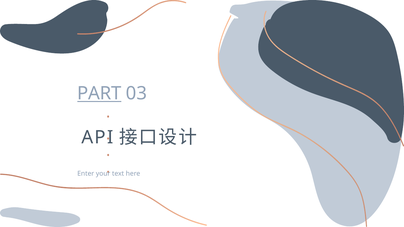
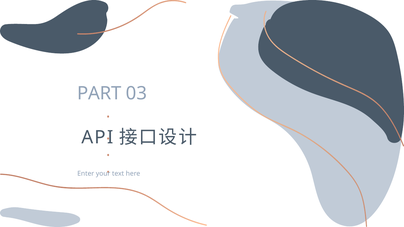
PART underline: present -> none
